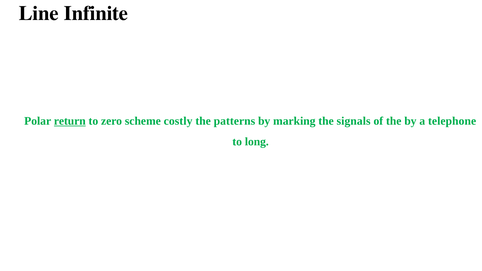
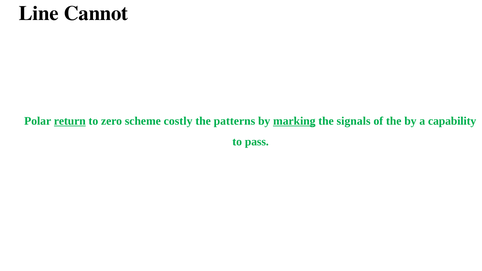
Infinite: Infinite -> Cannot
marking underline: none -> present
telephone: telephone -> capability
long: long -> pass
